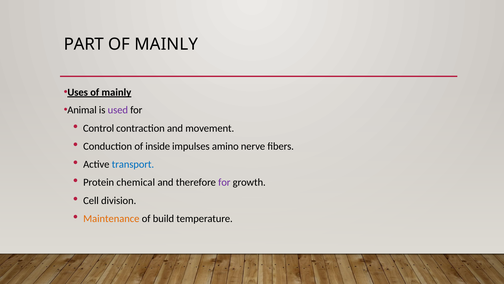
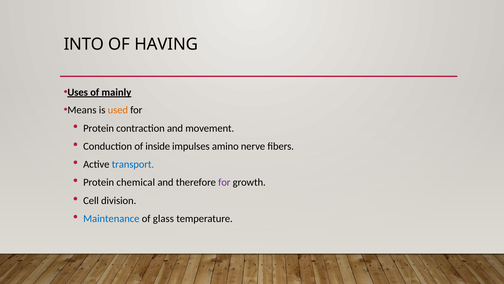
PART: PART -> INTO
MAINLY at (166, 44): MAINLY -> HAVING
Animal: Animal -> Means
used colour: purple -> orange
Control at (99, 128): Control -> Protein
Maintenance colour: orange -> blue
build: build -> glass
